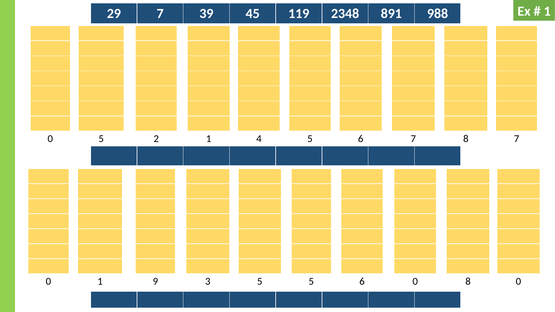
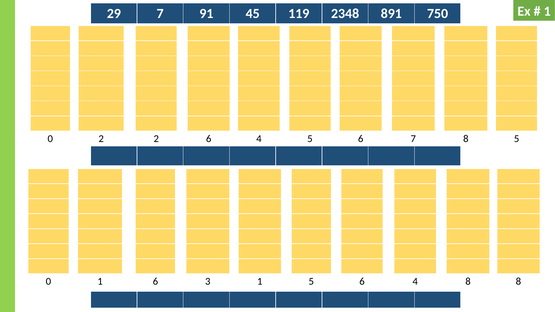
39: 39 -> 91
988: 988 -> 750
0 5: 5 -> 2
2 1: 1 -> 6
8 7: 7 -> 5
1 9: 9 -> 6
3 5: 5 -> 1
5 6 0: 0 -> 4
8 0: 0 -> 8
